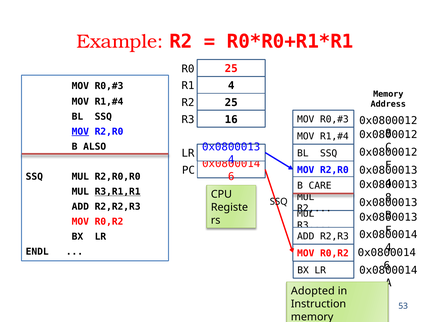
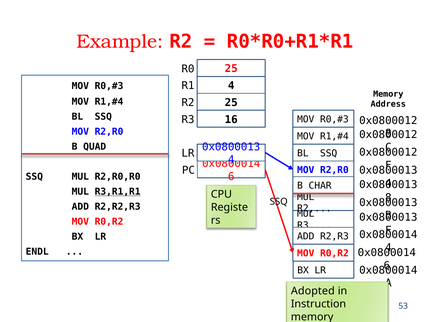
MOV at (80, 132) underline: present -> none
ALSO: ALSO -> QUAD
CARE: CARE -> CHAR
